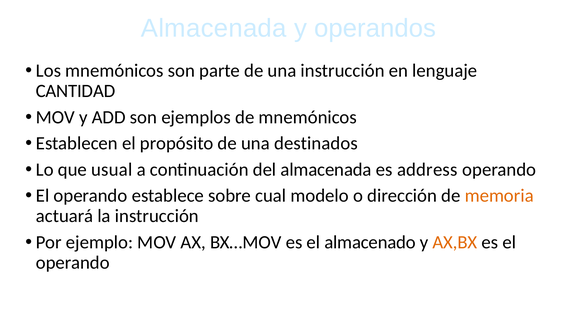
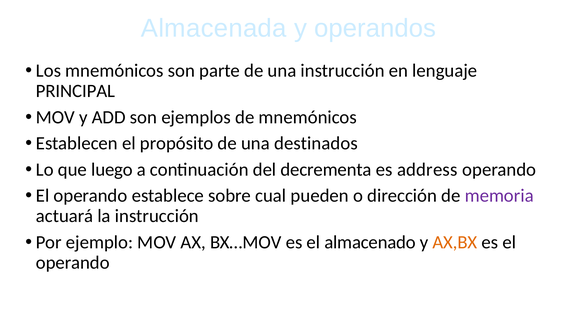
CANTIDAD: CANTIDAD -> PRINCIPAL
usual: usual -> luego
del almacenada: almacenada -> decrementa
modelo: modelo -> pueden
memoria colour: orange -> purple
